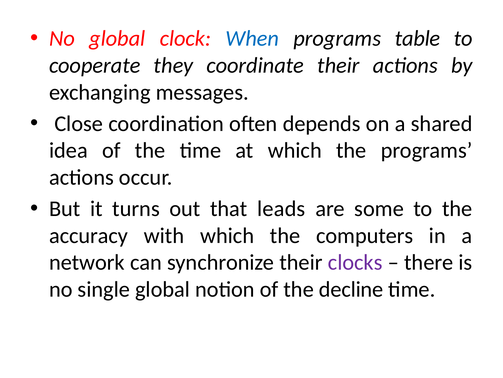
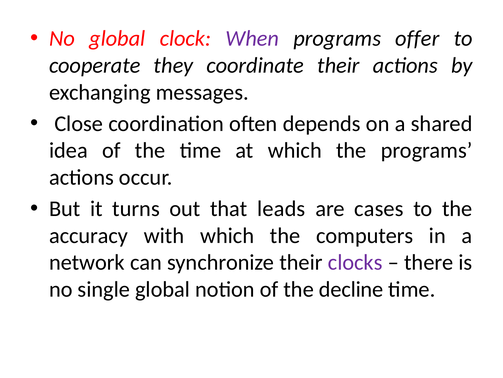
When colour: blue -> purple
table: table -> offer
some: some -> cases
